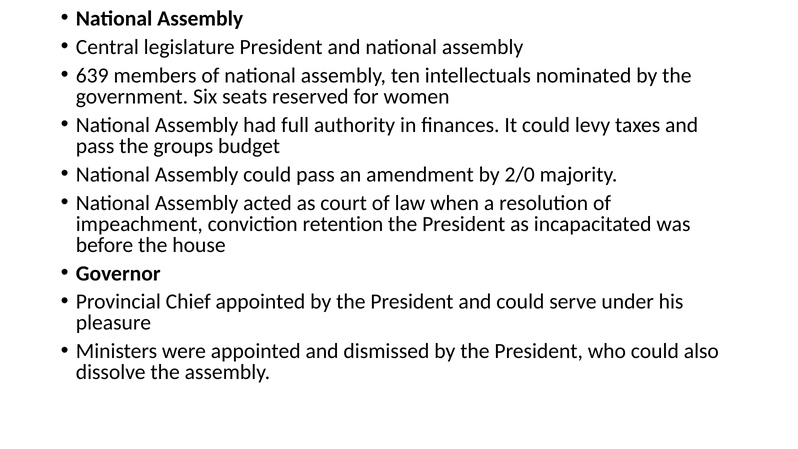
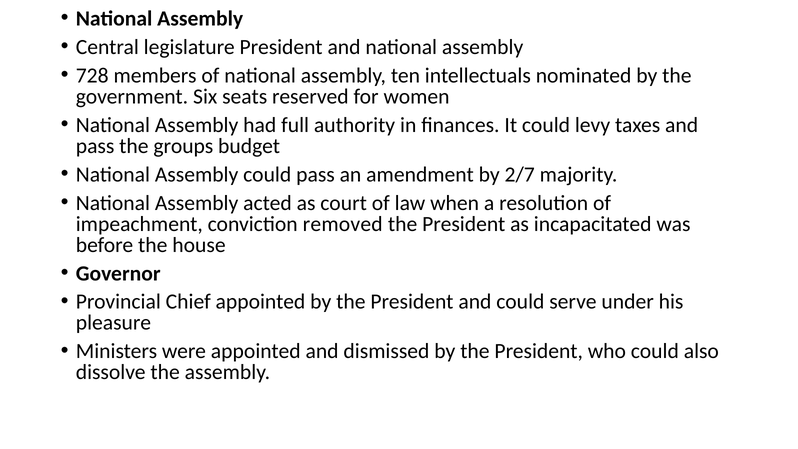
639: 639 -> 728
2/0: 2/0 -> 2/7
retention: retention -> removed
